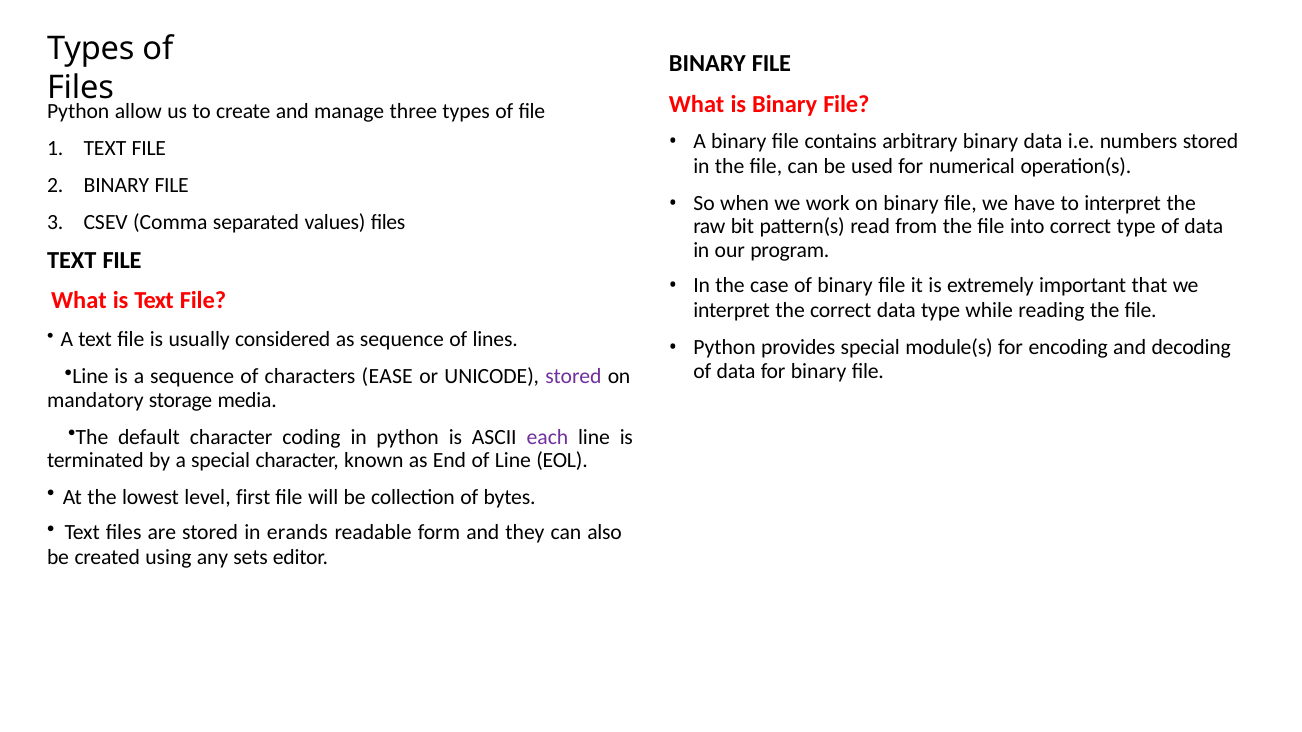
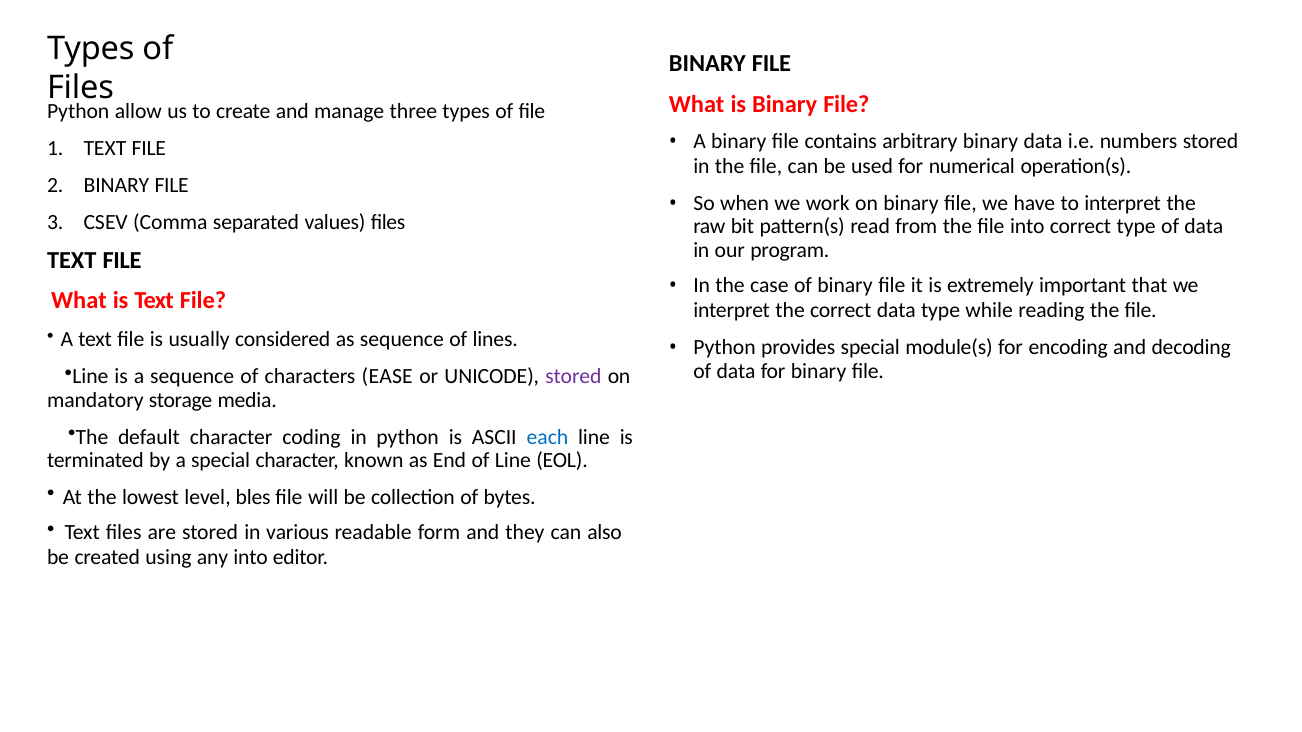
each colour: purple -> blue
first: first -> bles
erands: erands -> various
any sets: sets -> into
